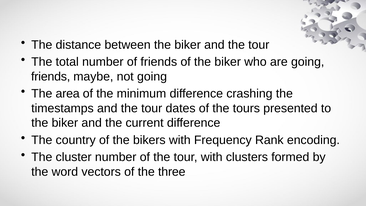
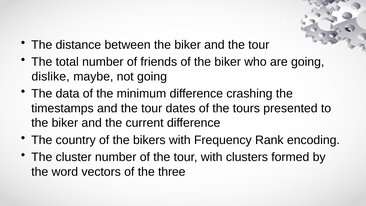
friends at (51, 77): friends -> dislike
area: area -> data
